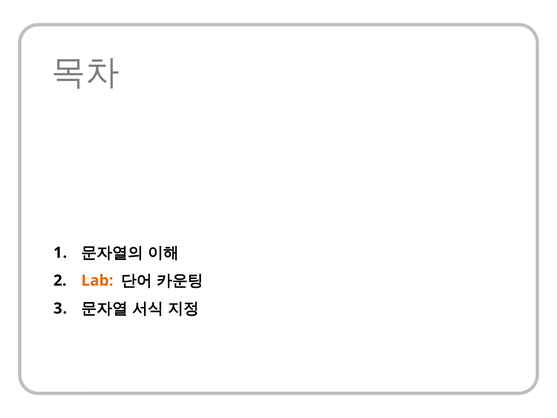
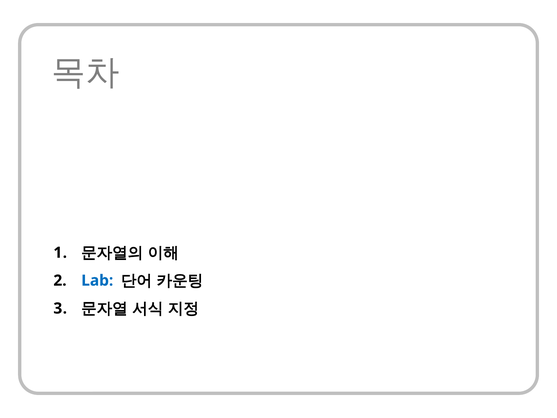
Lab colour: orange -> blue
